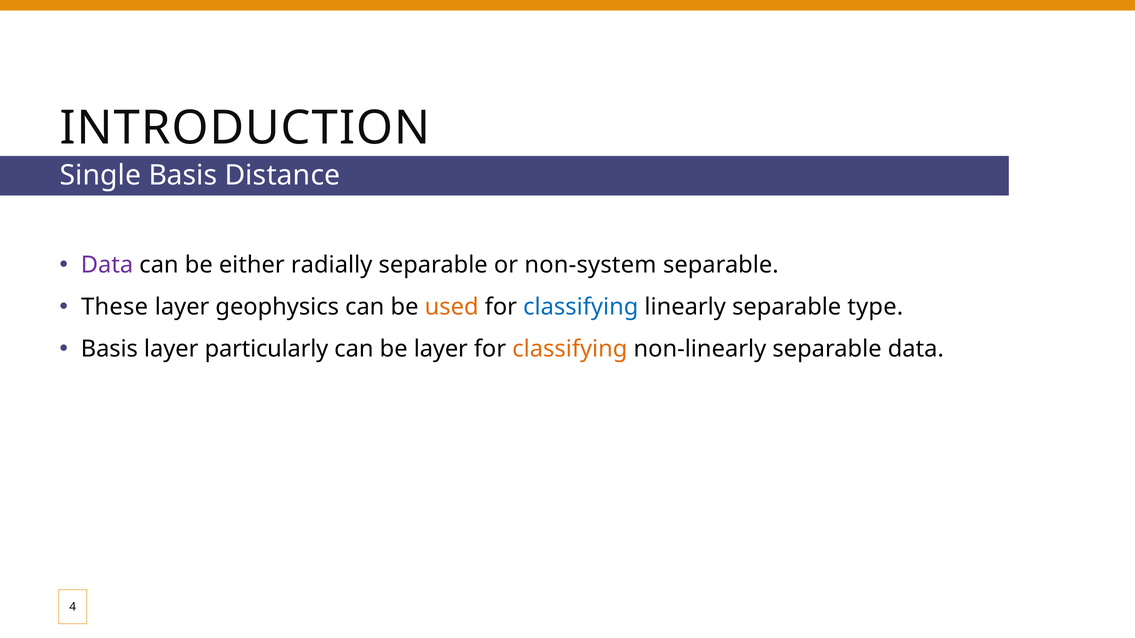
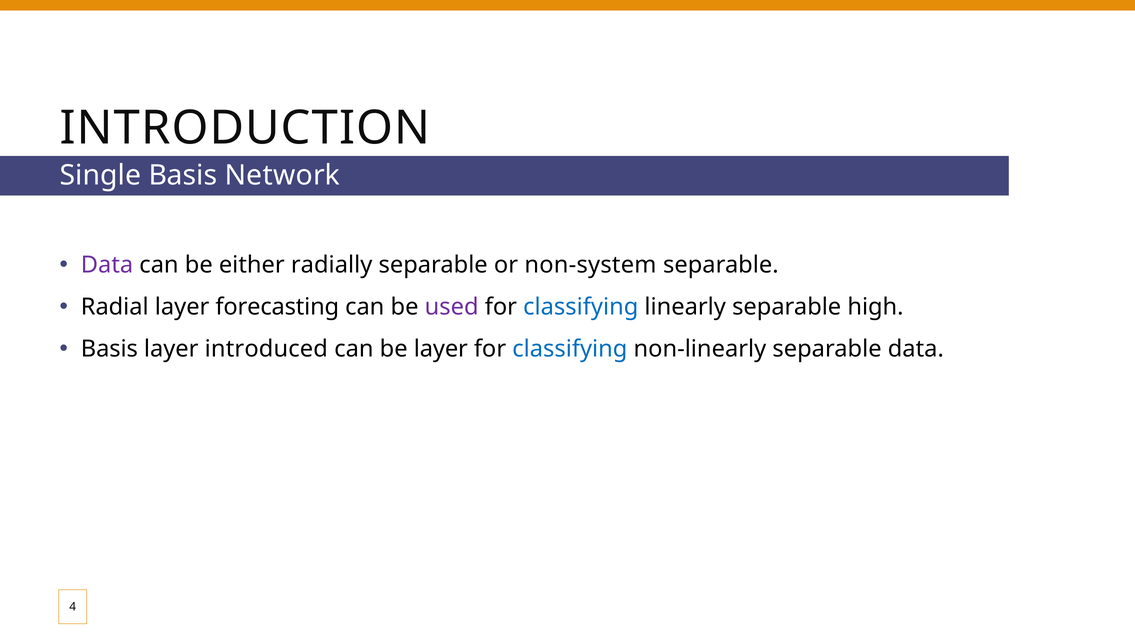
Distance: Distance -> Network
These: These -> Radial
geophysics: geophysics -> forecasting
used colour: orange -> purple
type: type -> high
particularly: particularly -> introduced
classifying at (570, 349) colour: orange -> blue
